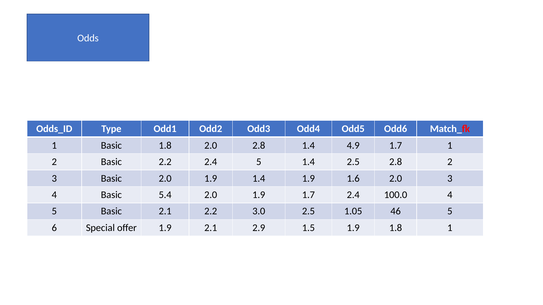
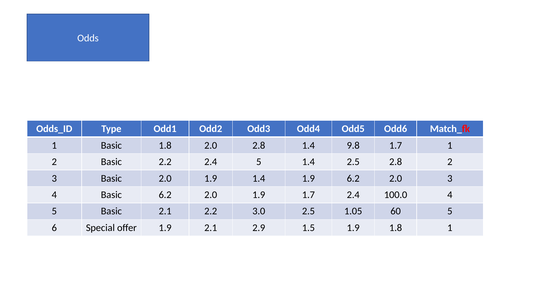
4.9: 4.9 -> 9.8
1.9 1.6: 1.6 -> 6.2
Basic 5.4: 5.4 -> 6.2
46: 46 -> 60
